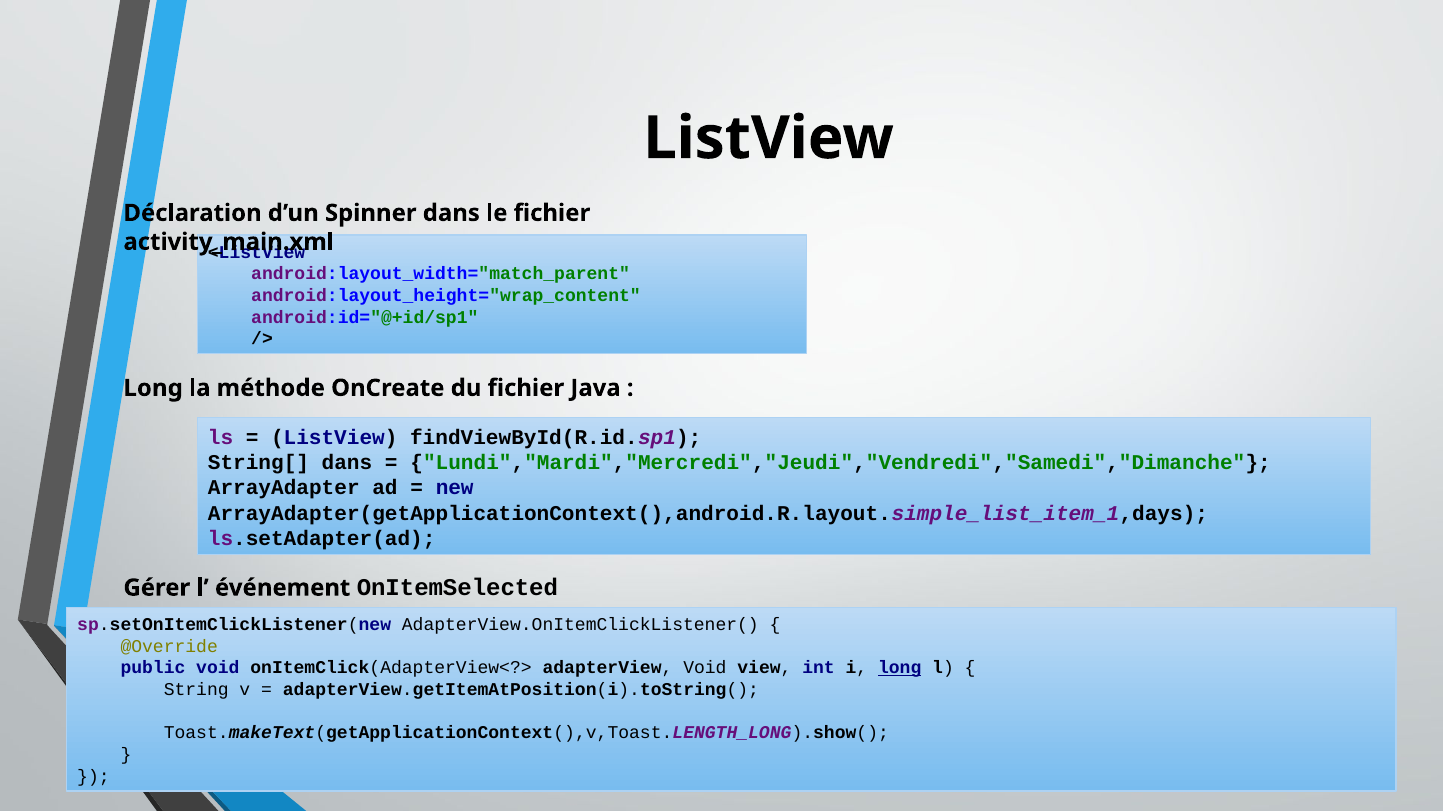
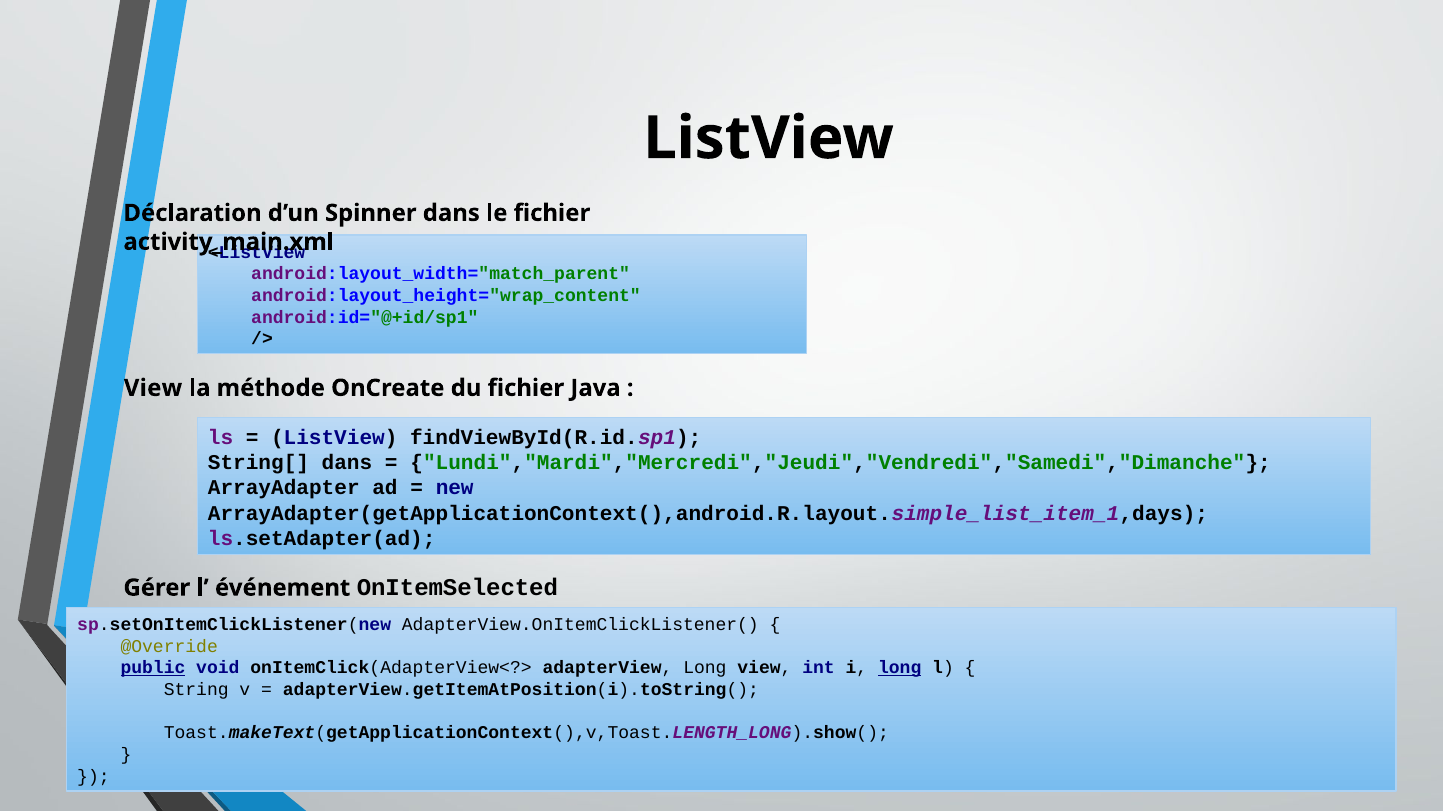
Long at (153, 388): Long -> View
public underline: none -> present
adapterView Void: Void -> Long
